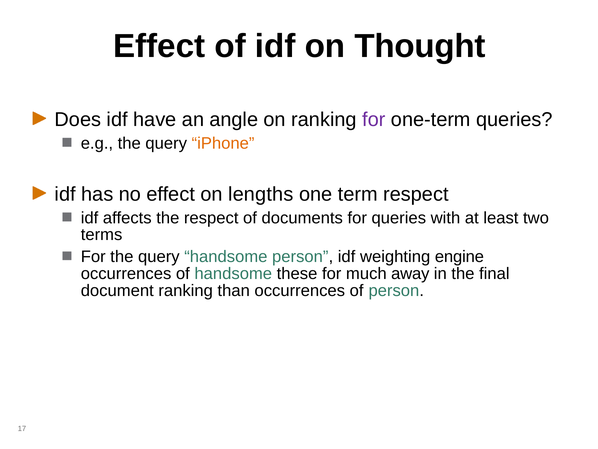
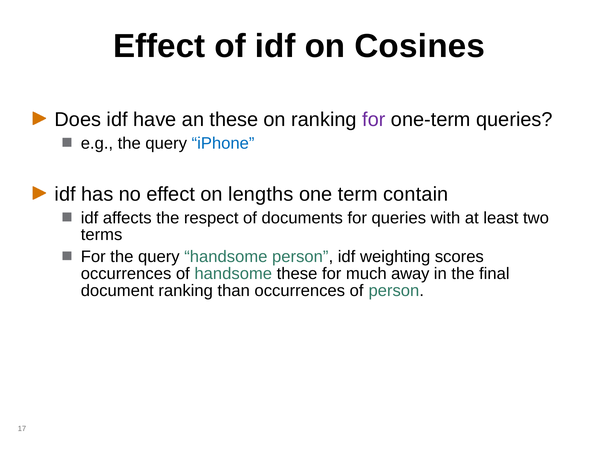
Thought: Thought -> Cosines
an angle: angle -> these
iPhone colour: orange -> blue
term respect: respect -> contain
engine: engine -> scores
